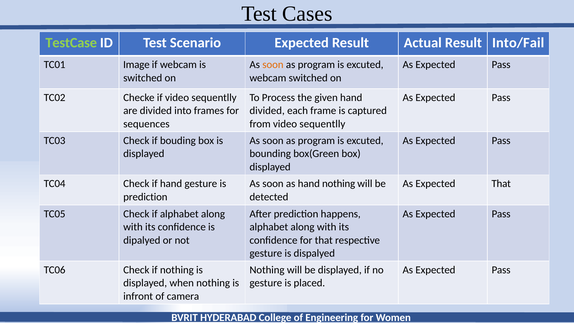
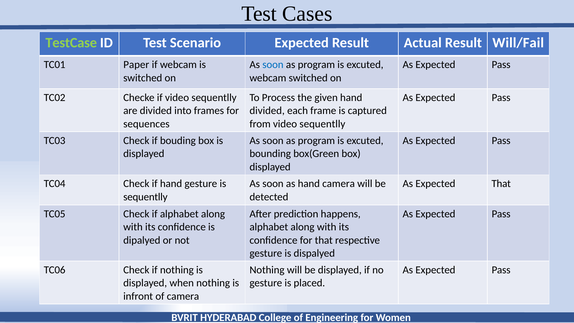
Into/Fail: Into/Fail -> Will/Fail
Image: Image -> Paper
soon at (273, 65) colour: orange -> blue
hand nothing: nothing -> camera
prediction at (145, 197): prediction -> sequentlly
